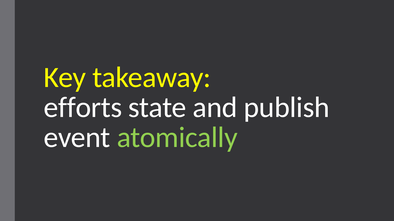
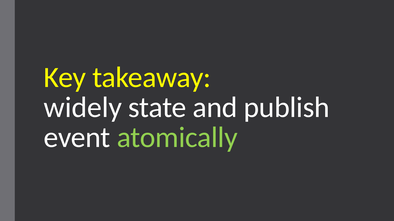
efforts: efforts -> widely
